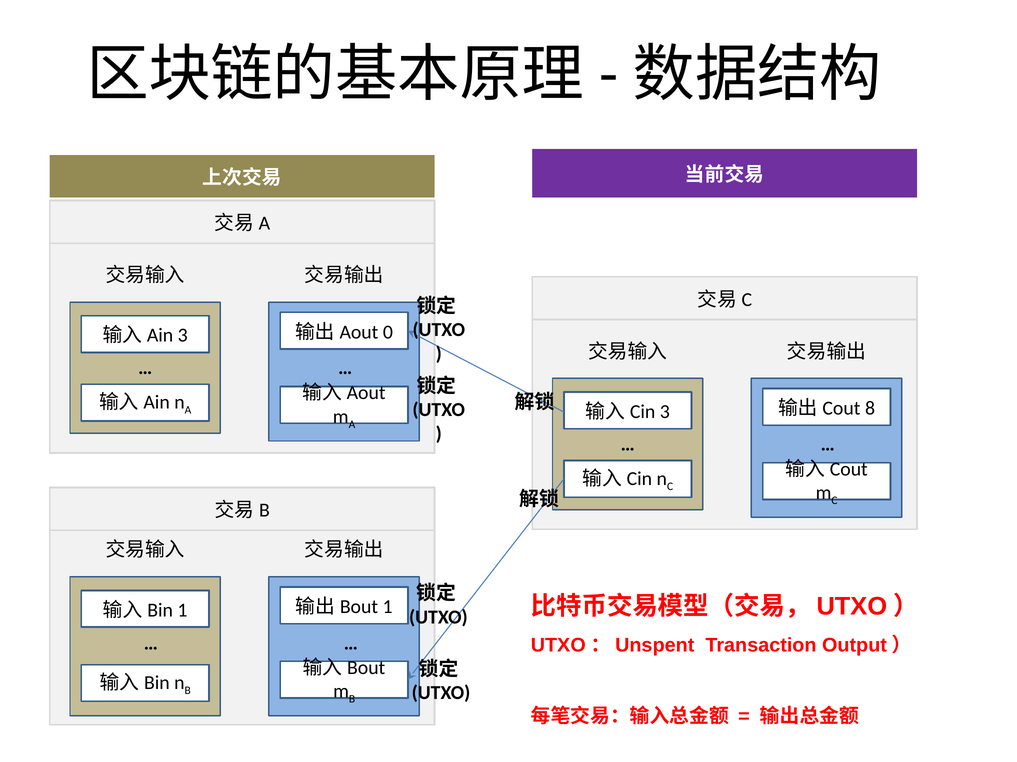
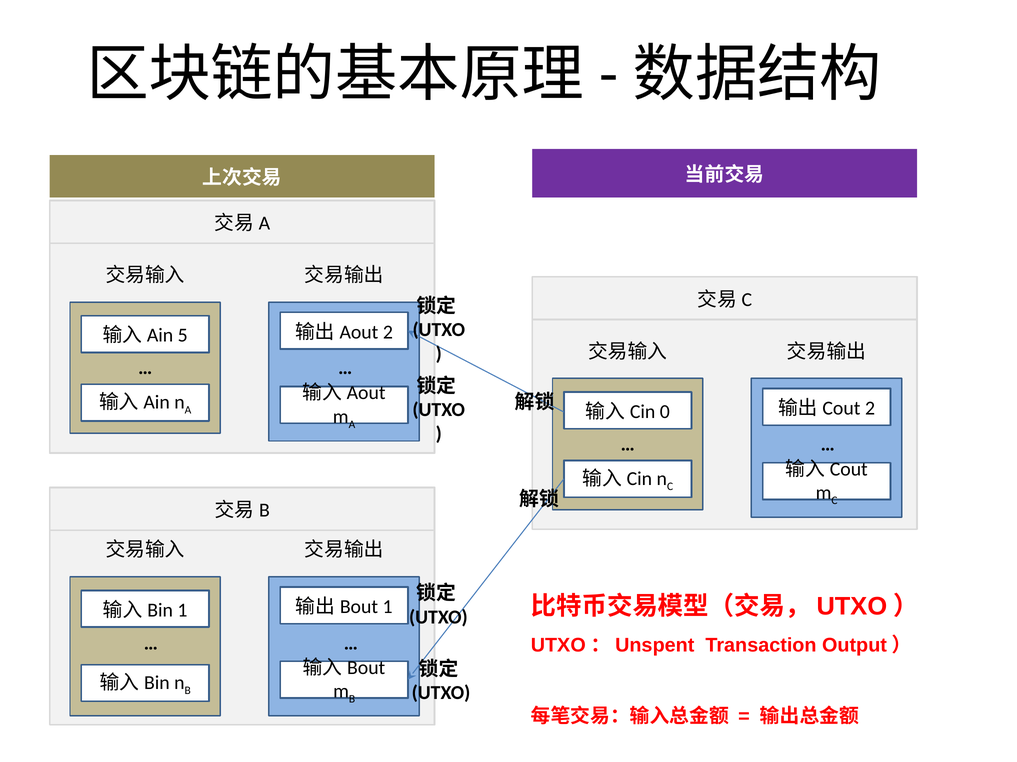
0 at (388, 332): 0 -> 2
3 at (183, 336): 3 -> 5
8 at (870, 409): 8 -> 2
3 at (665, 412): 3 -> 0
